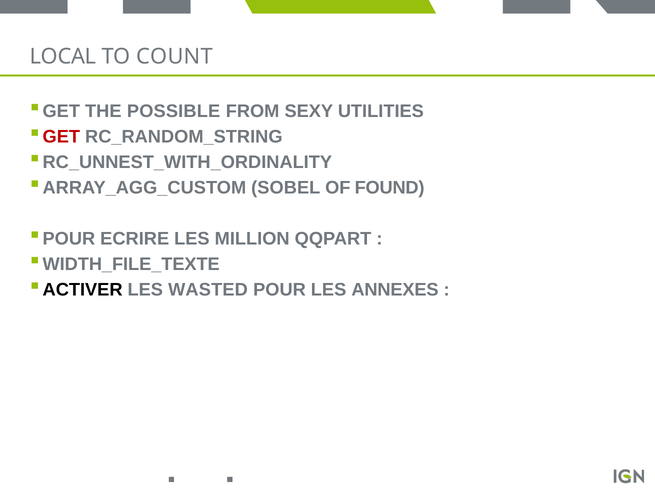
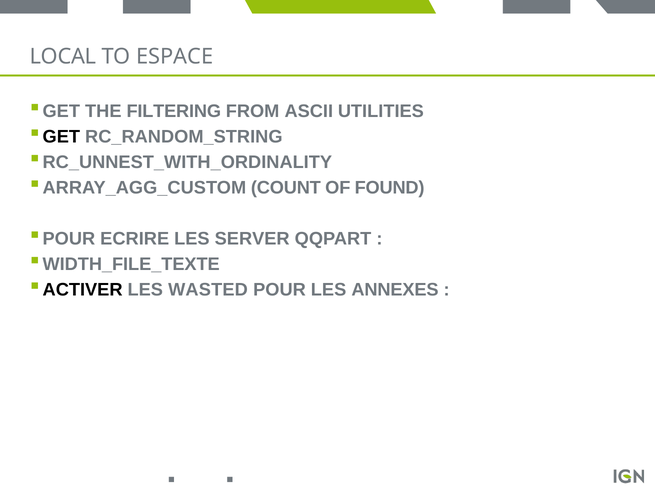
COUNT: COUNT -> ESPACE
POSSIBLE: POSSIBLE -> FILTERING
SEXY: SEXY -> ASCII
GET at (61, 137) colour: red -> black
SOBEL: SOBEL -> COUNT
MILLION: MILLION -> SERVER
